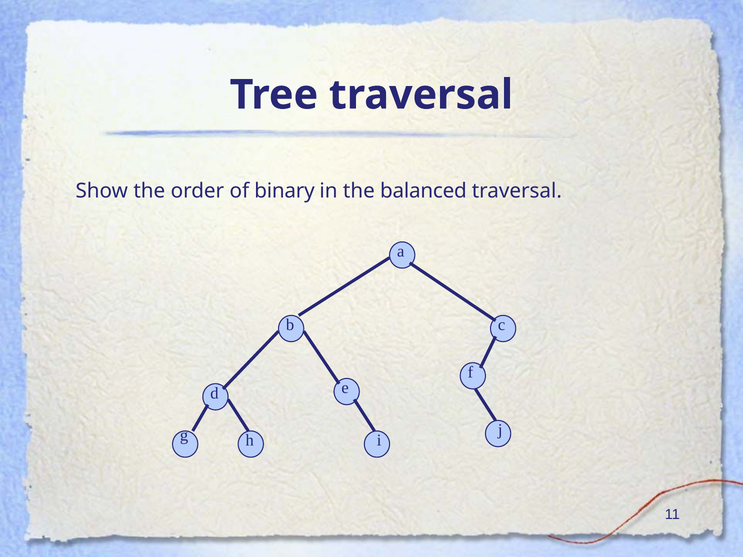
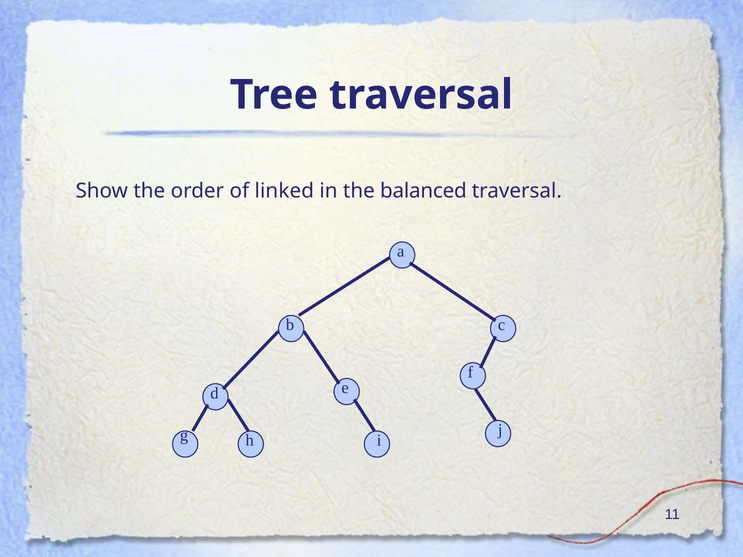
binary: binary -> linked
